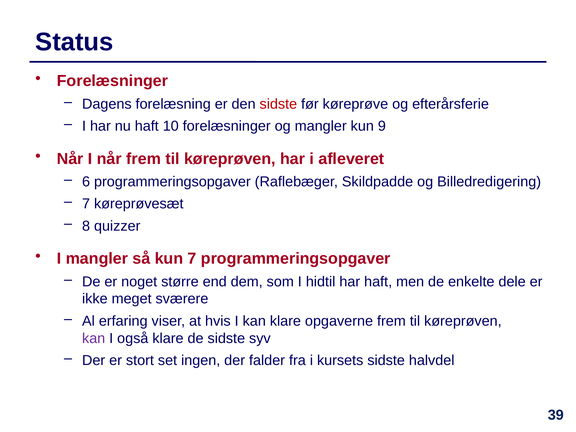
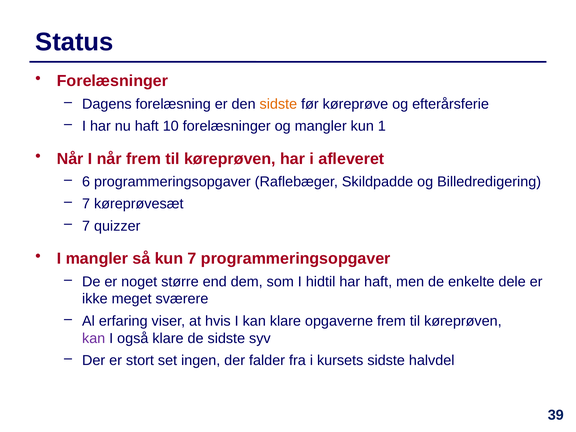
sidste at (278, 104) colour: red -> orange
9: 9 -> 1
8 at (86, 226): 8 -> 7
